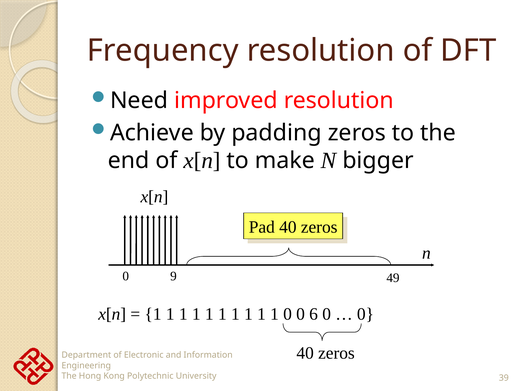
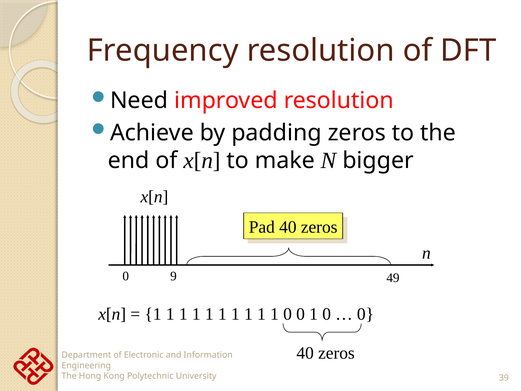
0 6: 6 -> 1
